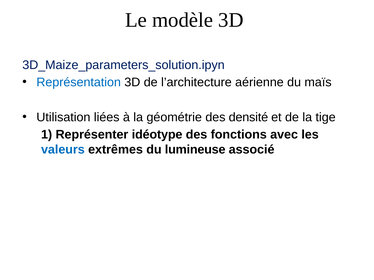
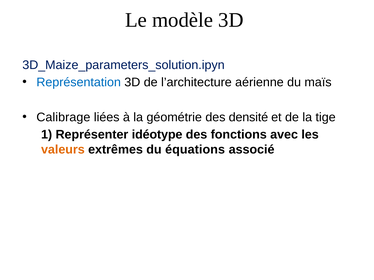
Utilisation: Utilisation -> Calibrage
valeurs colour: blue -> orange
lumineuse: lumineuse -> équations
